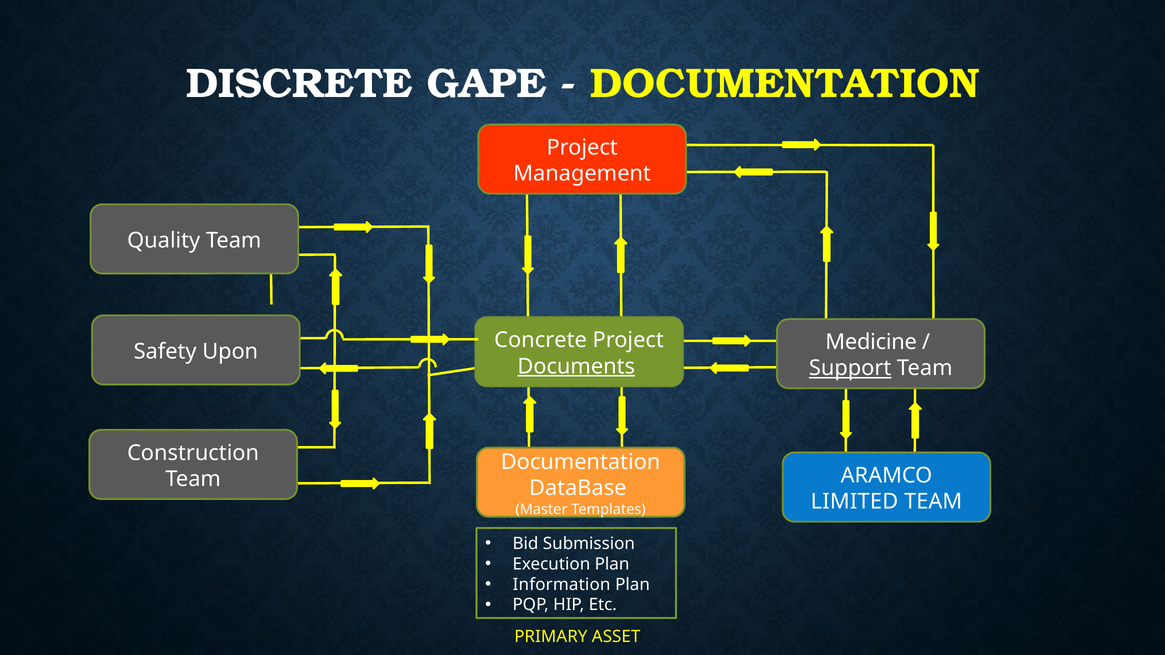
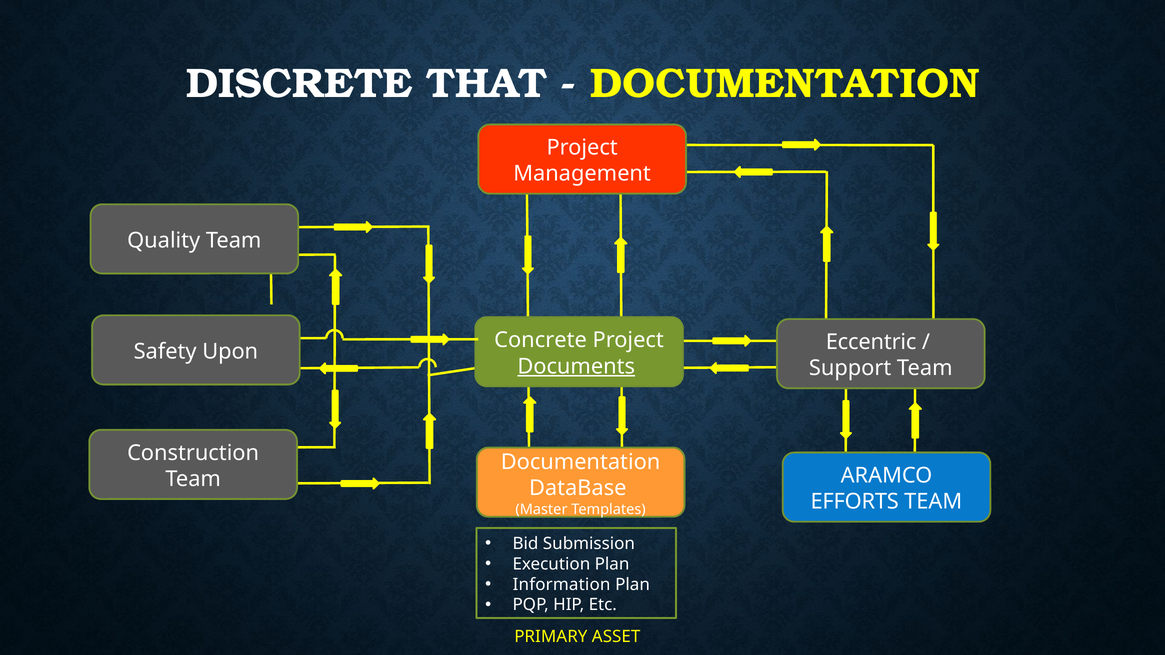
GAPE: GAPE -> THAT
Medicine: Medicine -> Eccentric
Support underline: present -> none
LIMITED: LIMITED -> EFFORTS
